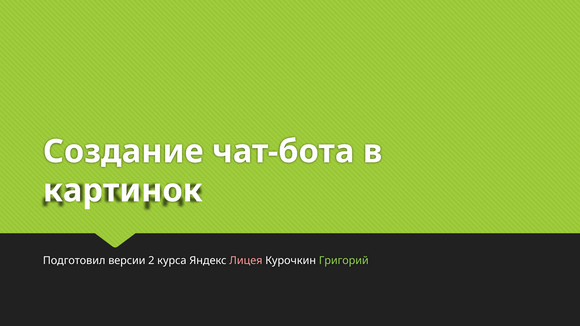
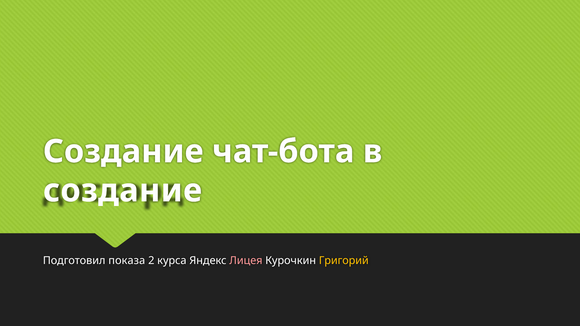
картинок at (123, 191): картинок -> создание
версии: версии -> показа
Григорий colour: light green -> yellow
